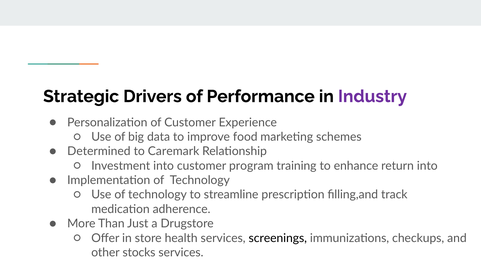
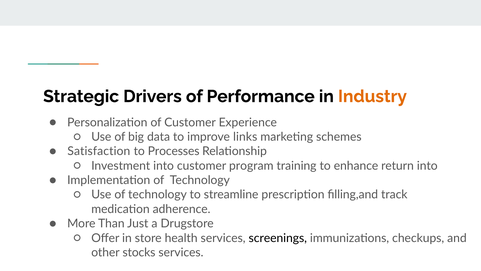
Industry colour: purple -> orange
food: food -> links
Determined: Determined -> Satisfaction
Caremark: Caremark -> Processes
